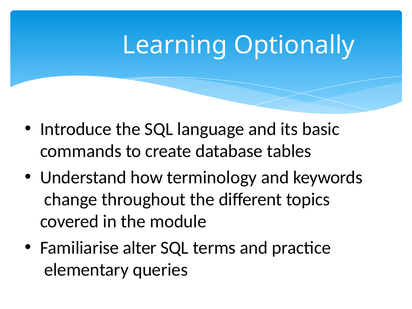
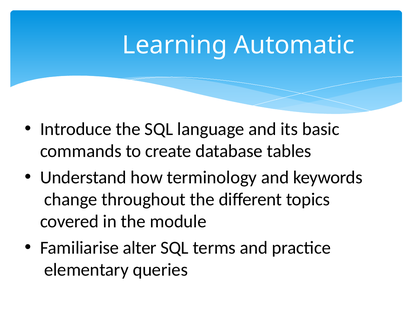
Optionally: Optionally -> Automatic
